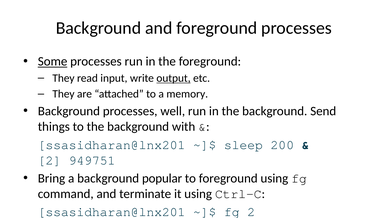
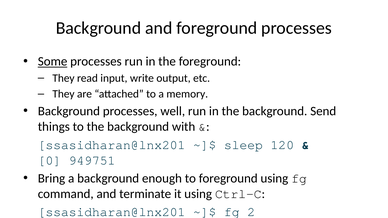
output underline: present -> none
200: 200 -> 120
2 at (49, 160): 2 -> 0
popular: popular -> enough
